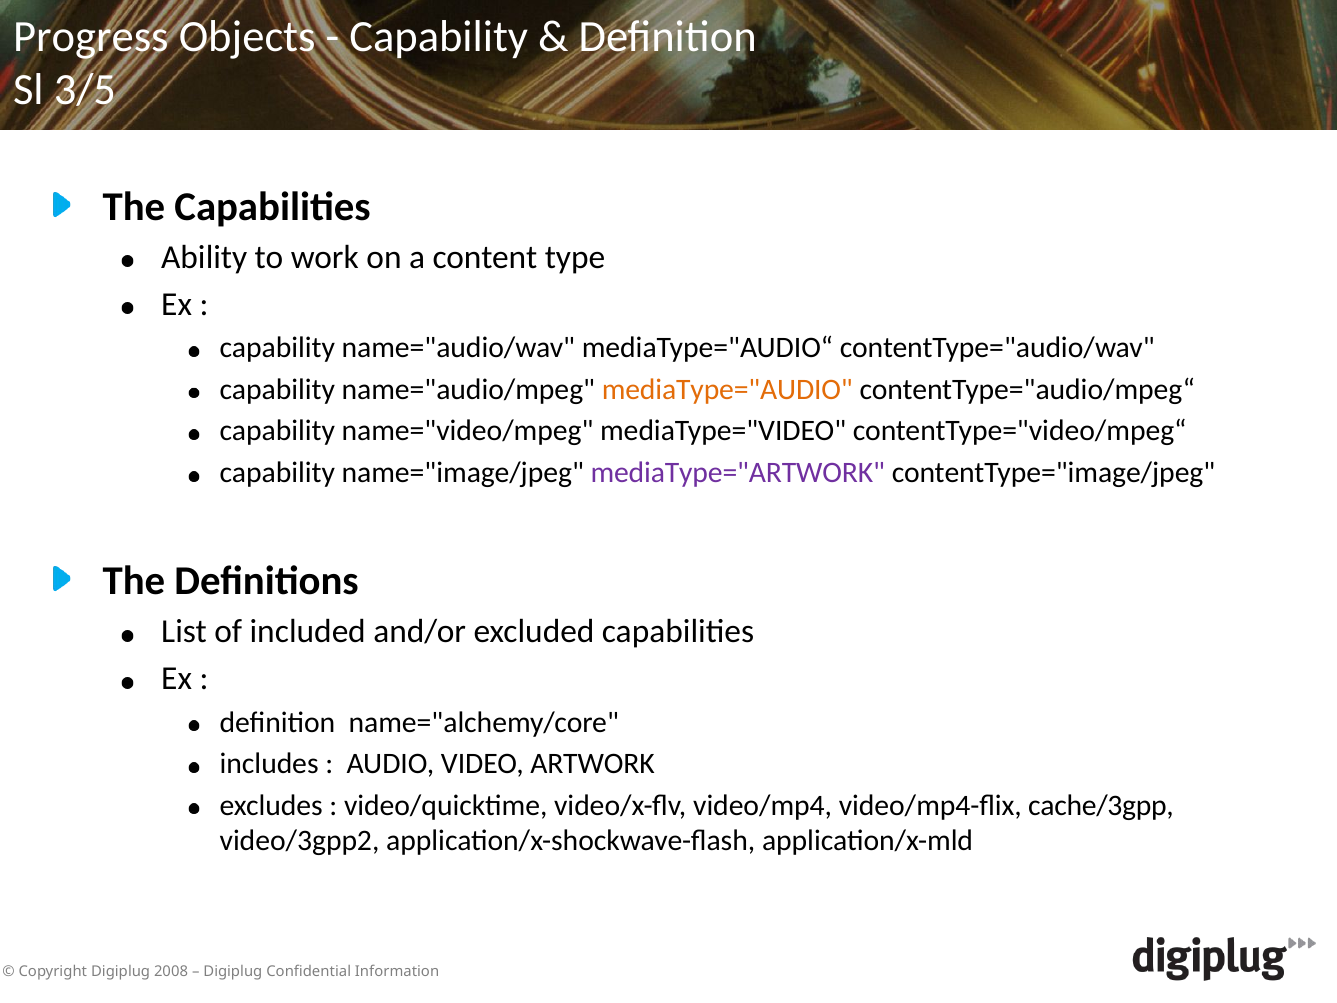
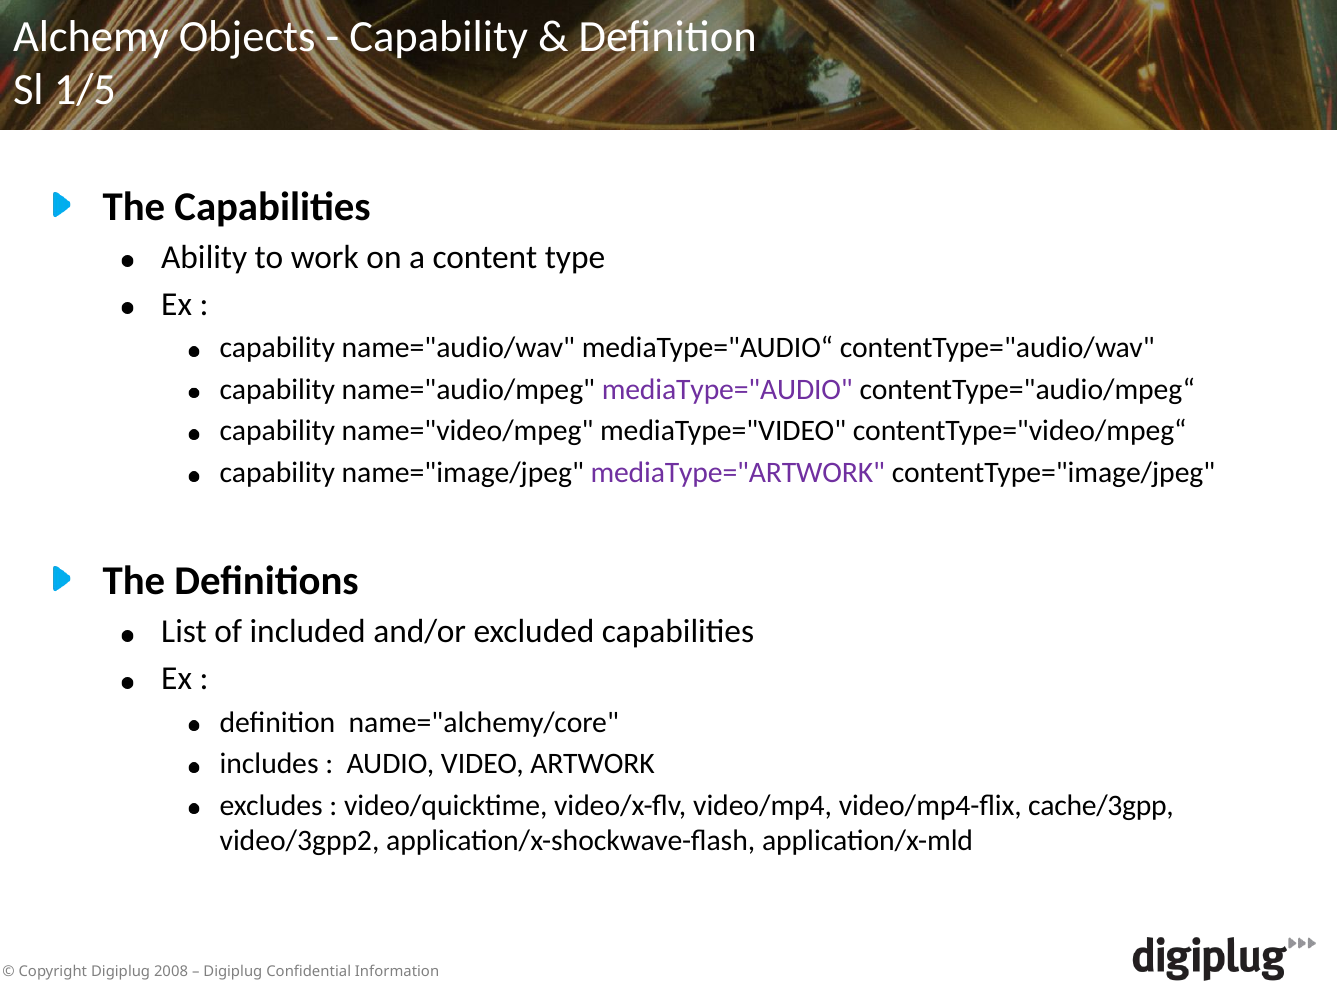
Progress: Progress -> Alchemy
3/5: 3/5 -> 1/5
mediaType="AUDIO colour: orange -> purple
